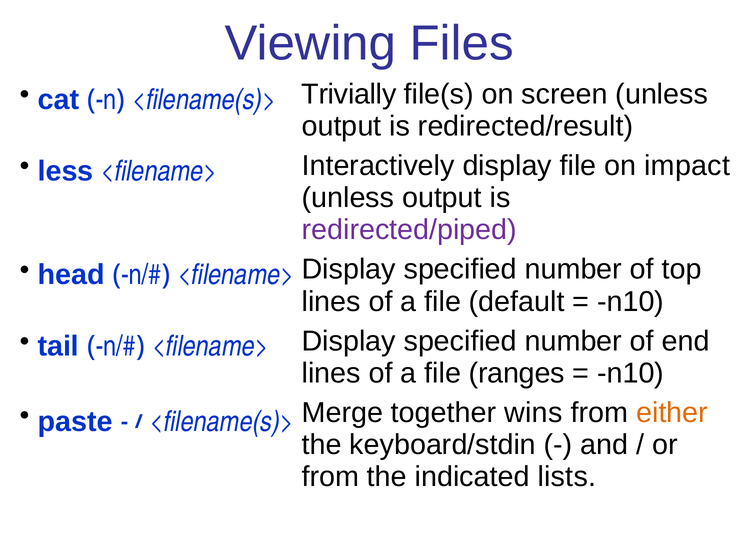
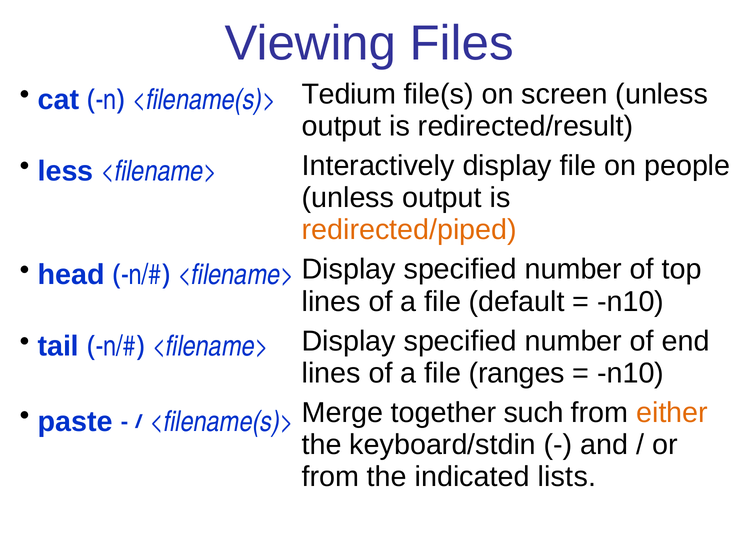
Trivially: Trivially -> Tedium
impact: impact -> people
redirected/piped colour: purple -> orange
wins: wins -> such
